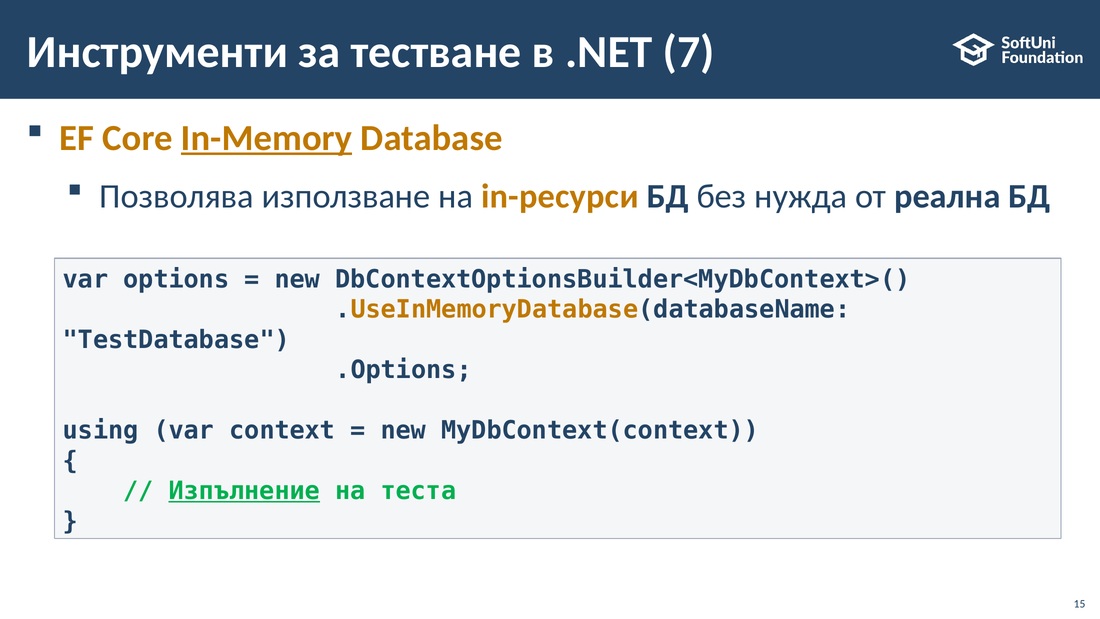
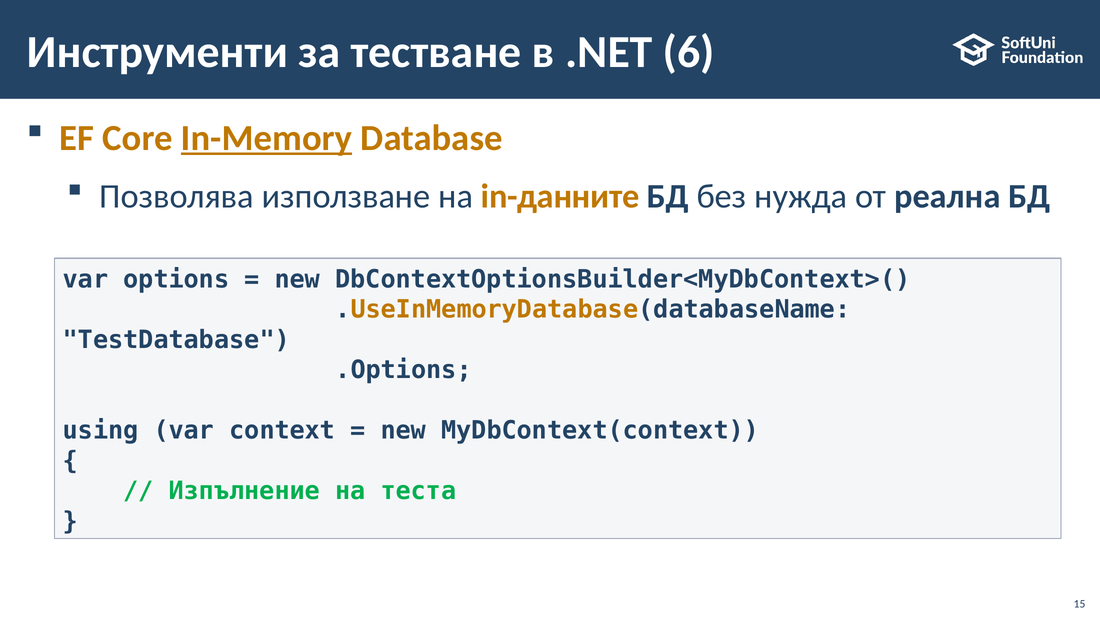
7: 7 -> 6
in-ресурси: in-ресурси -> in-данните
Изпълнение underline: present -> none
